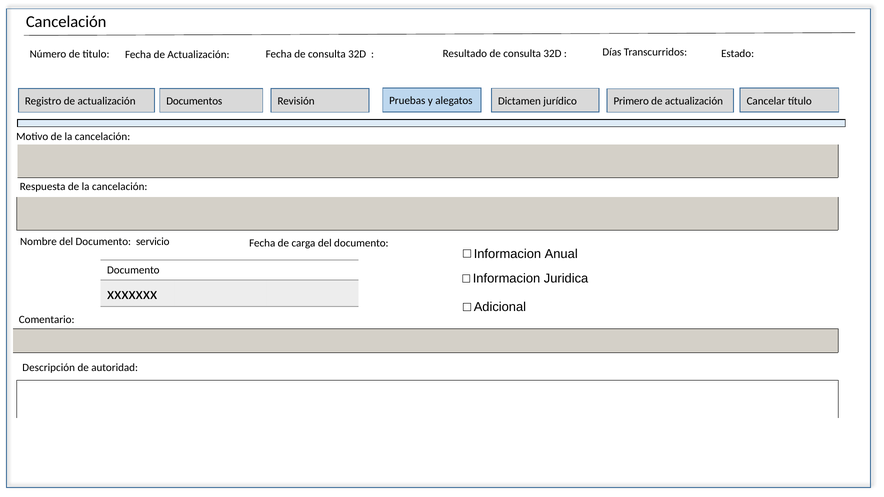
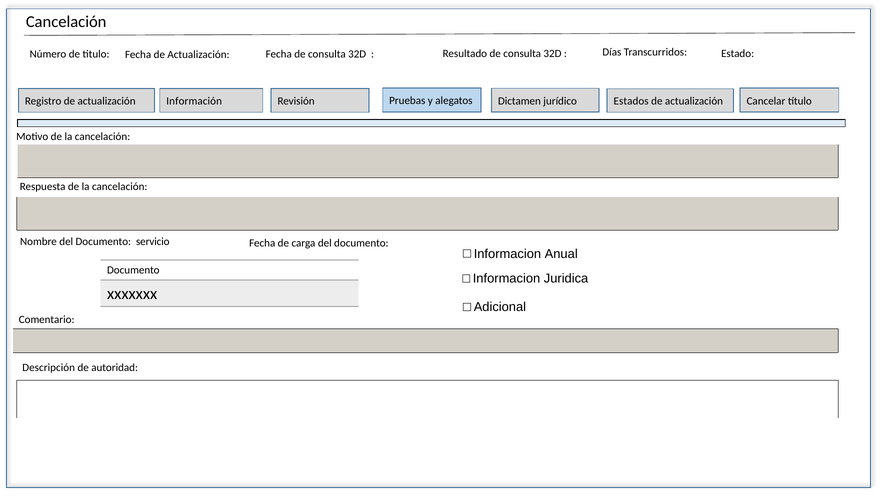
Documentos: Documentos -> Información
Primero: Primero -> Estados
